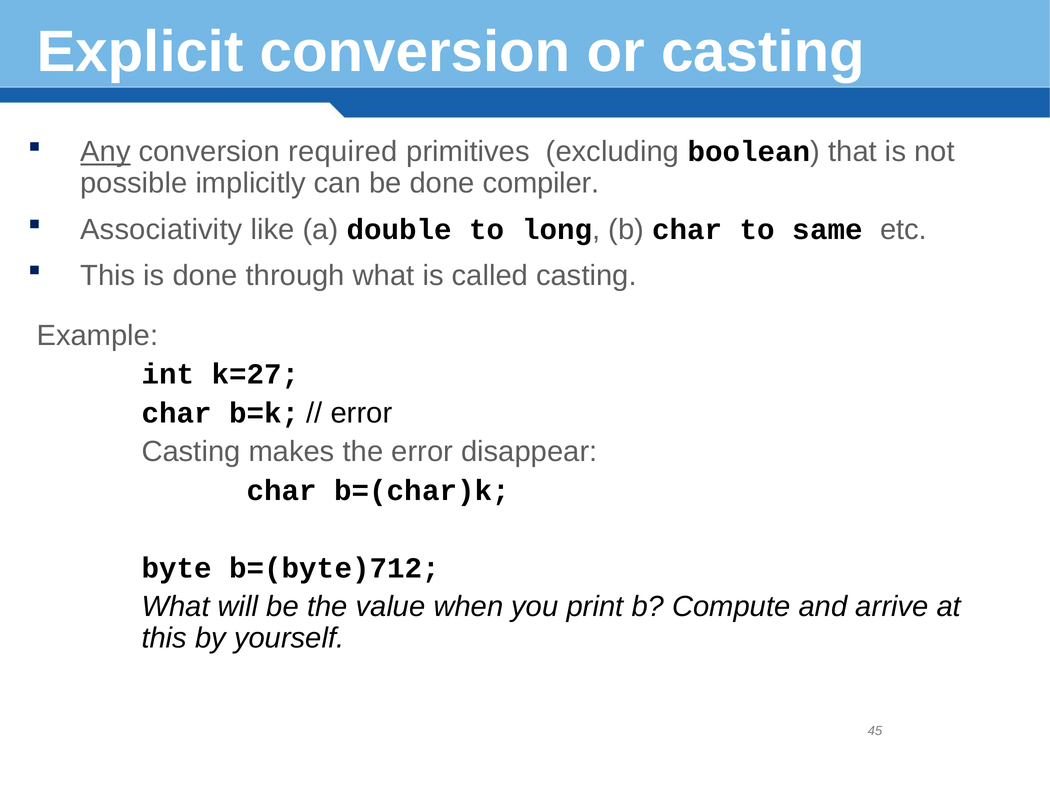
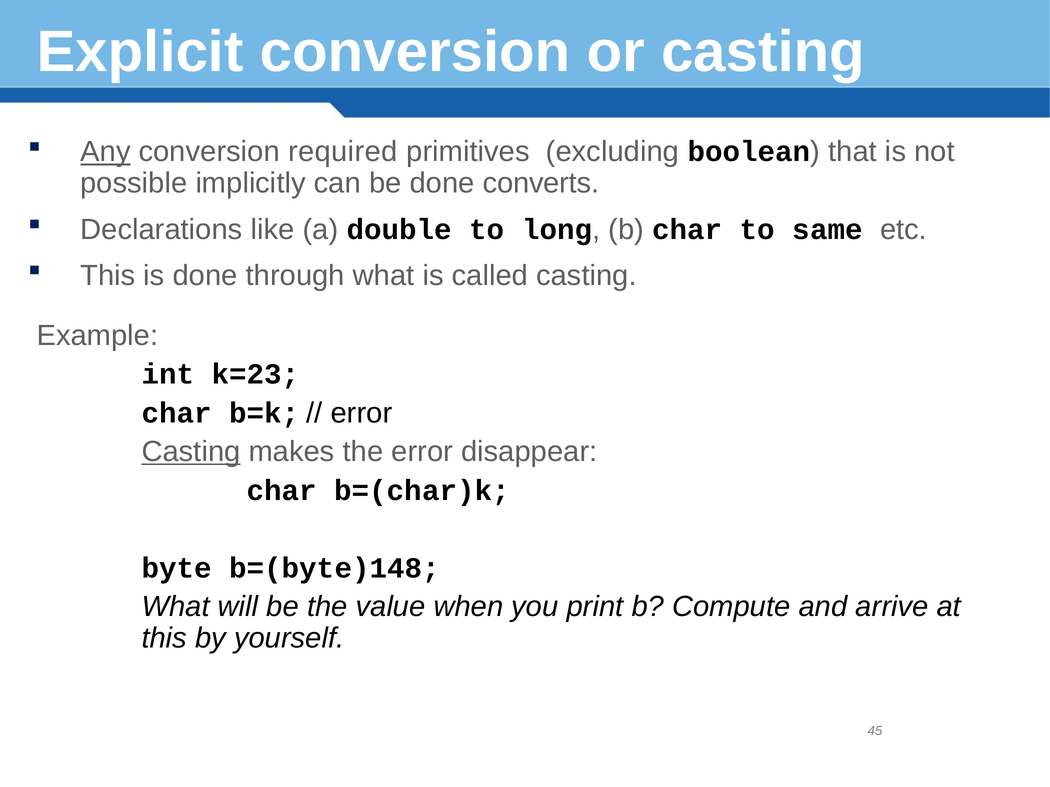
compiler: compiler -> converts
Associativity: Associativity -> Declarations
k=27: k=27 -> k=23
Casting at (191, 452) underline: none -> present
b=(byte)712: b=(byte)712 -> b=(byte)148
